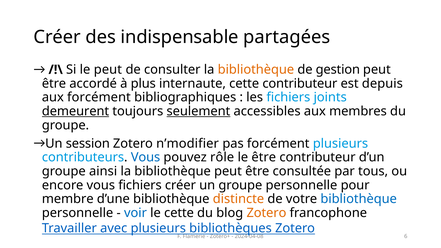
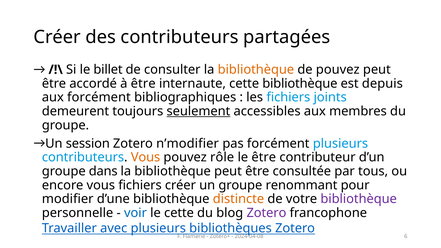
des indispensable: indispensable -> contributeurs
le peut: peut -> billet
de gestion: gestion -> pouvez
à plus: plus -> être
cette contributeur: contributeur -> bibliothèque
demeurent underline: present -> none
Vous at (146, 157) colour: blue -> orange
ainsi: ainsi -> dans
groupe personnelle: personnelle -> renommant
membre: membre -> modifier
bibliothèque at (359, 199) colour: blue -> purple
Zotero at (266, 213) colour: orange -> purple
